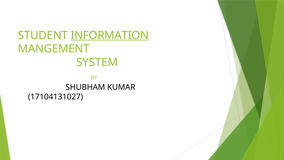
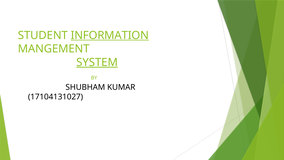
SYSTEM underline: none -> present
